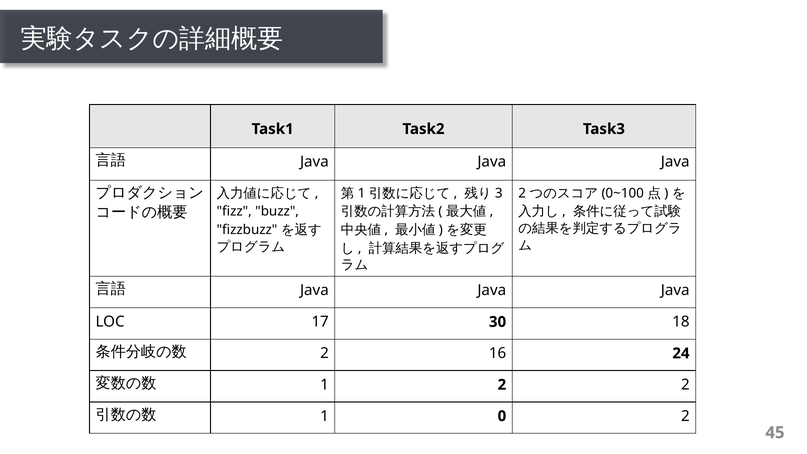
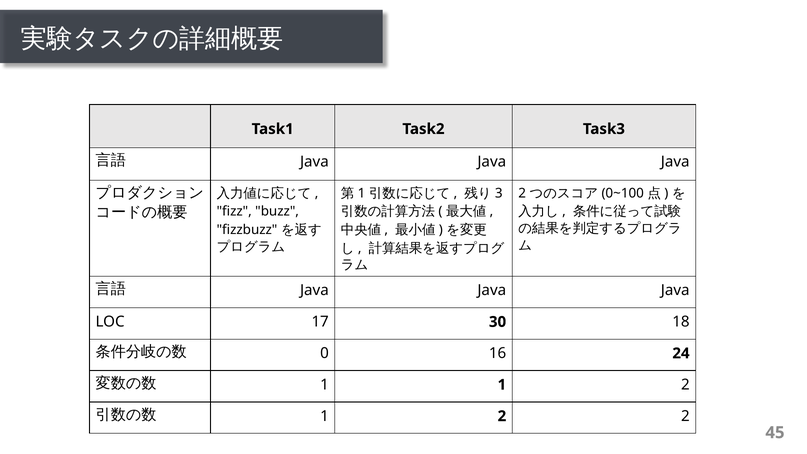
2 at (325, 353): 2 -> 0
1 2: 2 -> 1
0 at (502, 416): 0 -> 2
